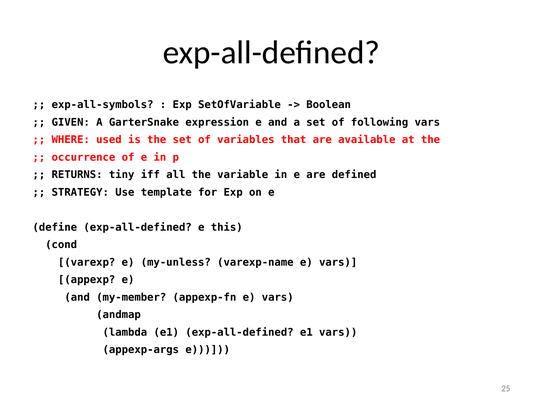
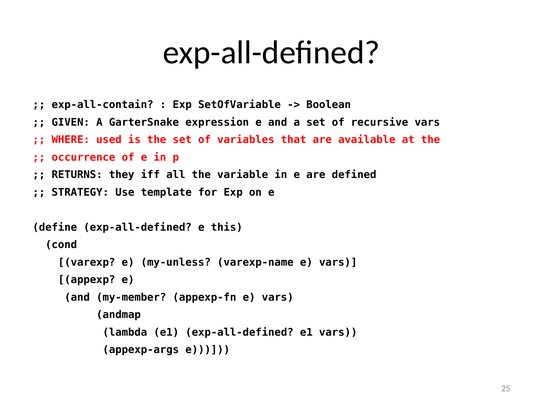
exp-all-symbols: exp-all-symbols -> exp-all-contain
following: following -> recursive
tiny: tiny -> they
